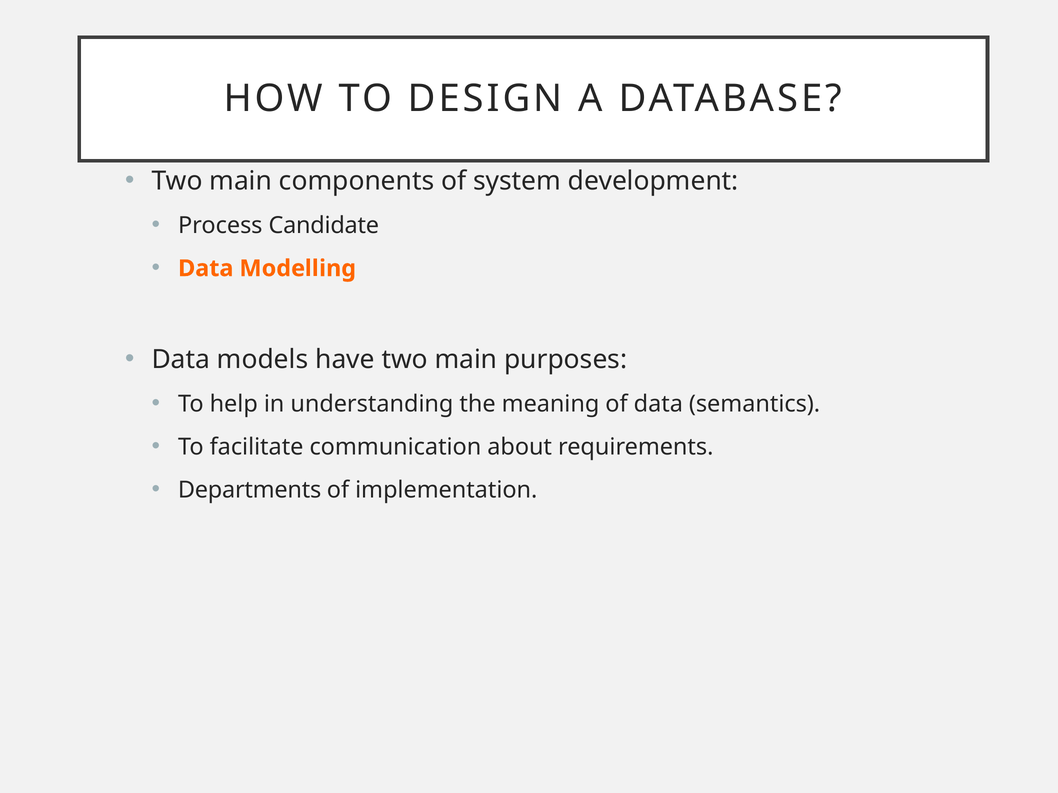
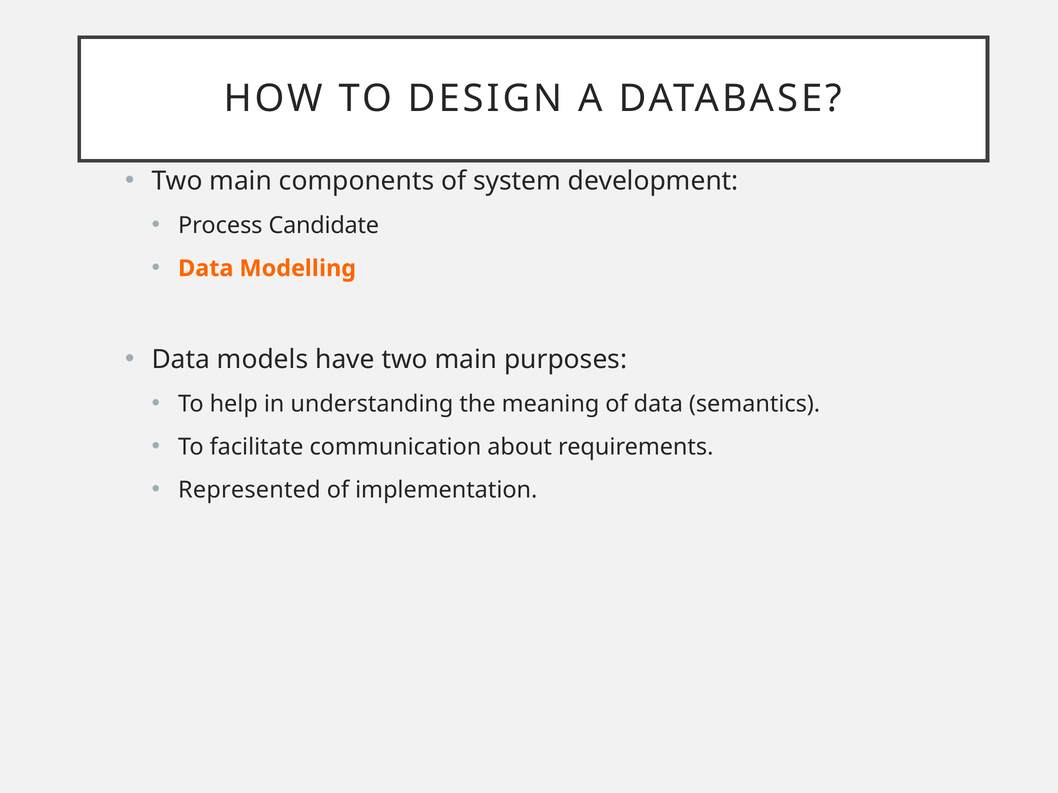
Departments: Departments -> Represented
